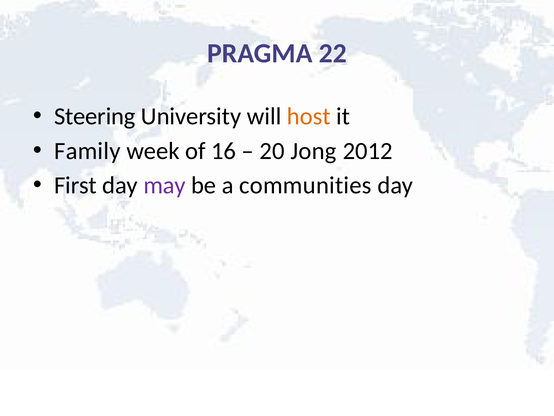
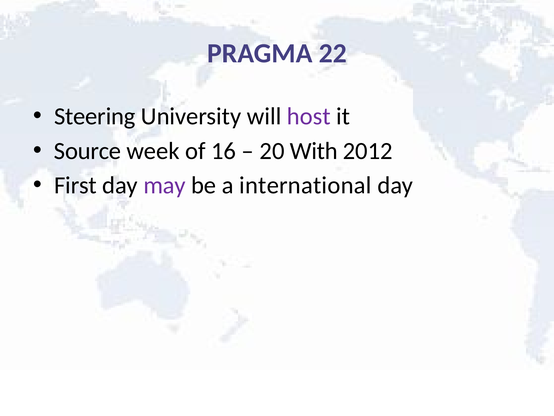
host colour: orange -> purple
Family: Family -> Source
Jong: Jong -> With
communities: communities -> international
